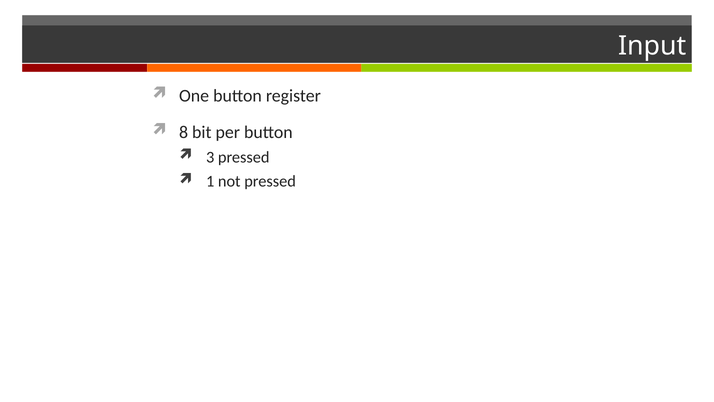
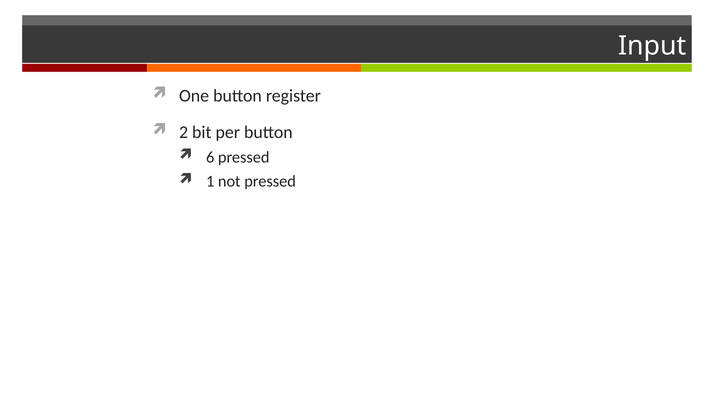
8: 8 -> 2
3: 3 -> 6
